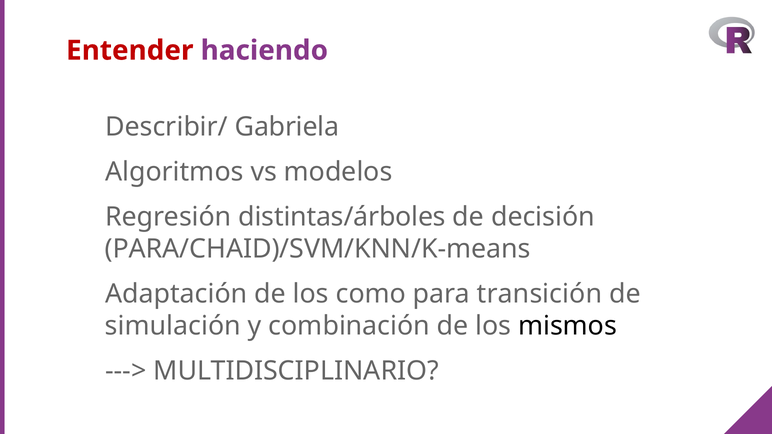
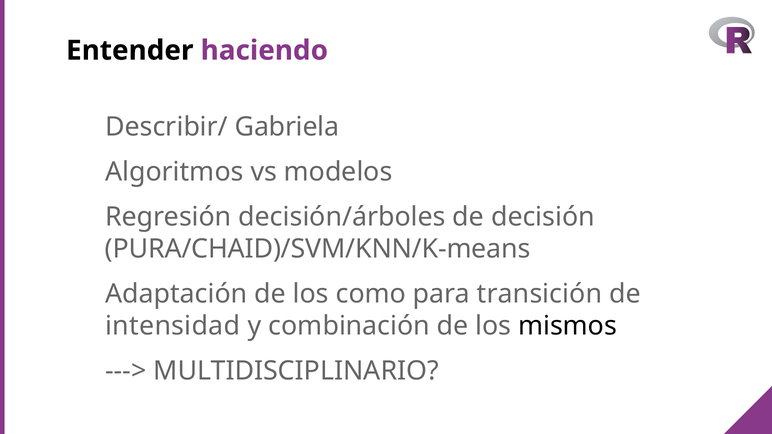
Entender colour: red -> black
distintas/árboles: distintas/árboles -> decisión/árboles
PARA/CHAID)/SVM/KNN/K-means: PARA/CHAID)/SVM/KNN/K-means -> PURA/CHAID)/SVM/KNN/K-means
simulación: simulación -> intensidad
